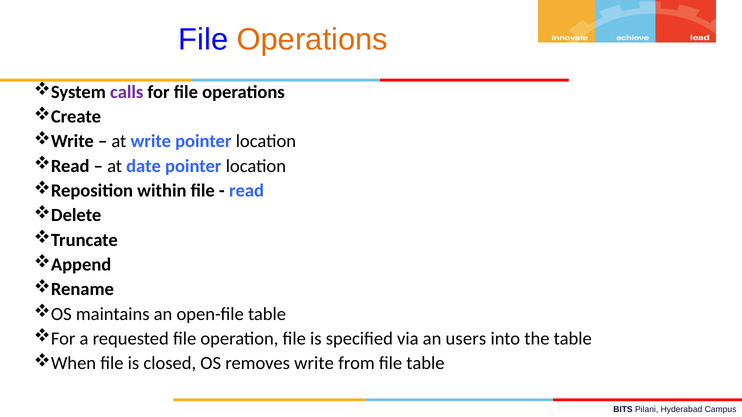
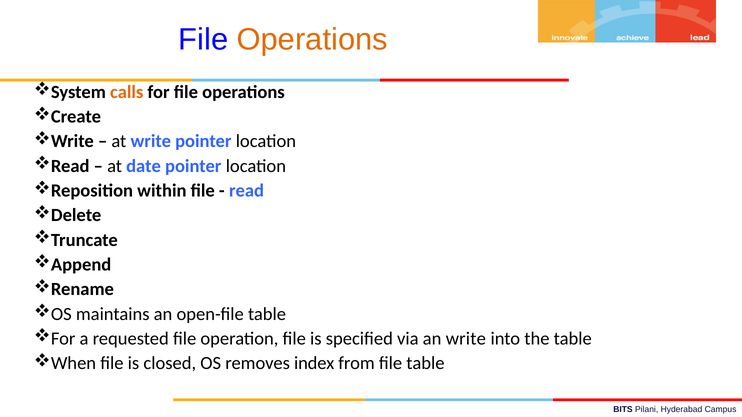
calls colour: purple -> orange
an users: users -> write
removes write: write -> index
